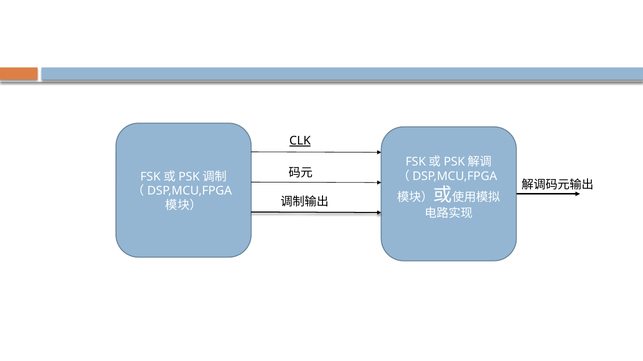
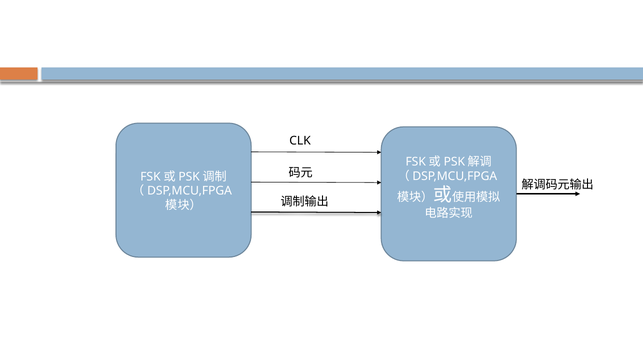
CLK underline: present -> none
